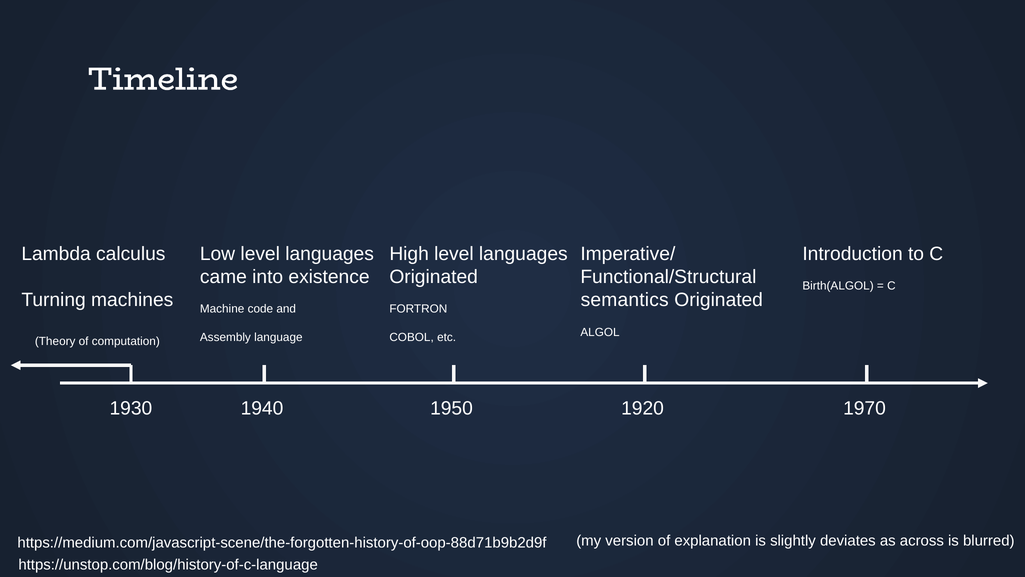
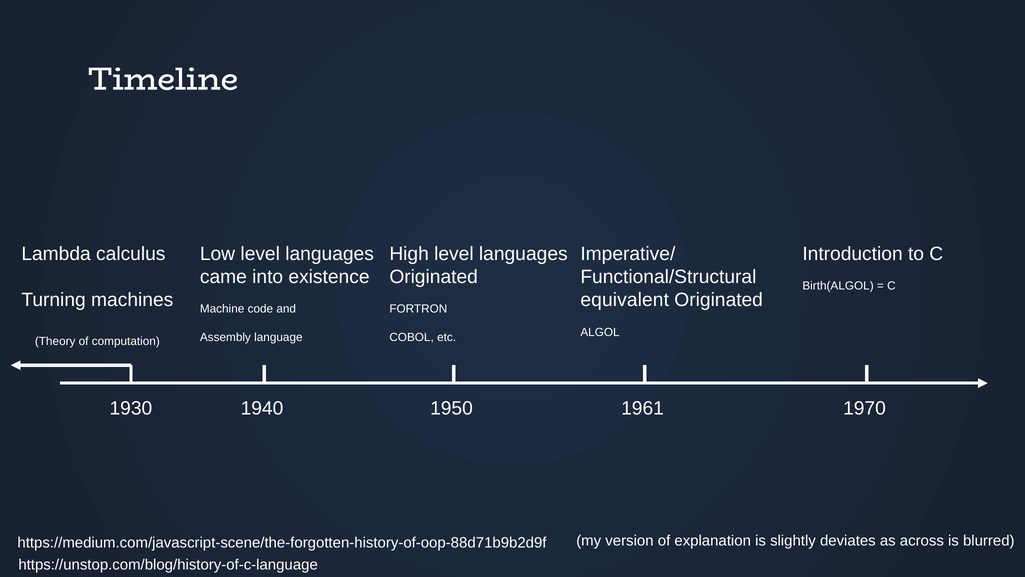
semantics: semantics -> equivalent
1920: 1920 -> 1961
